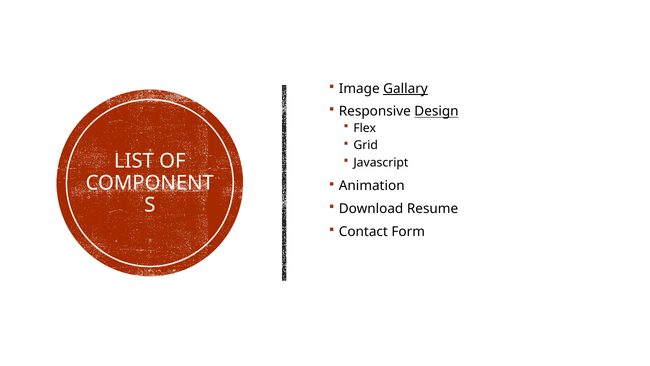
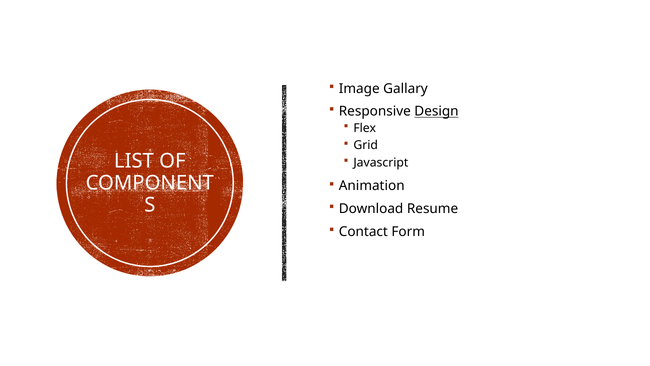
Gallary underline: present -> none
